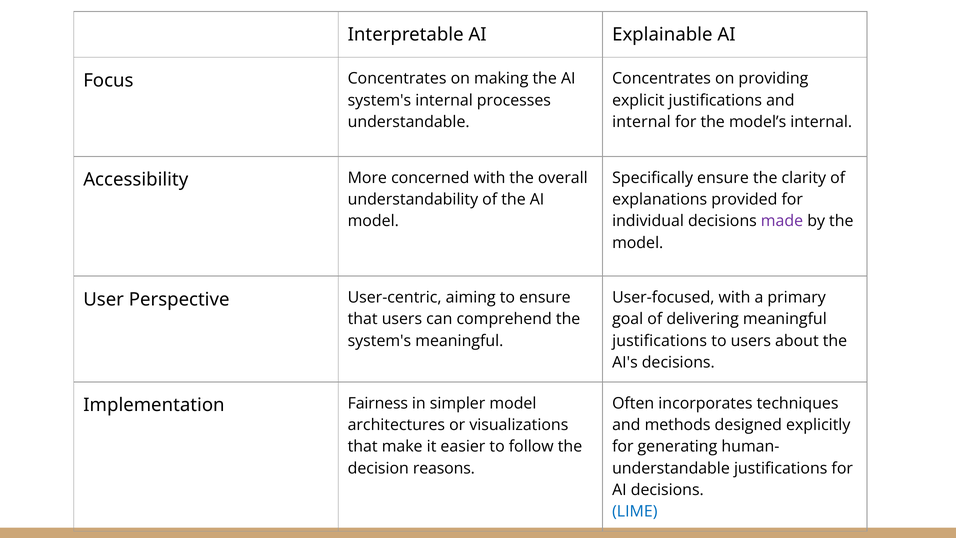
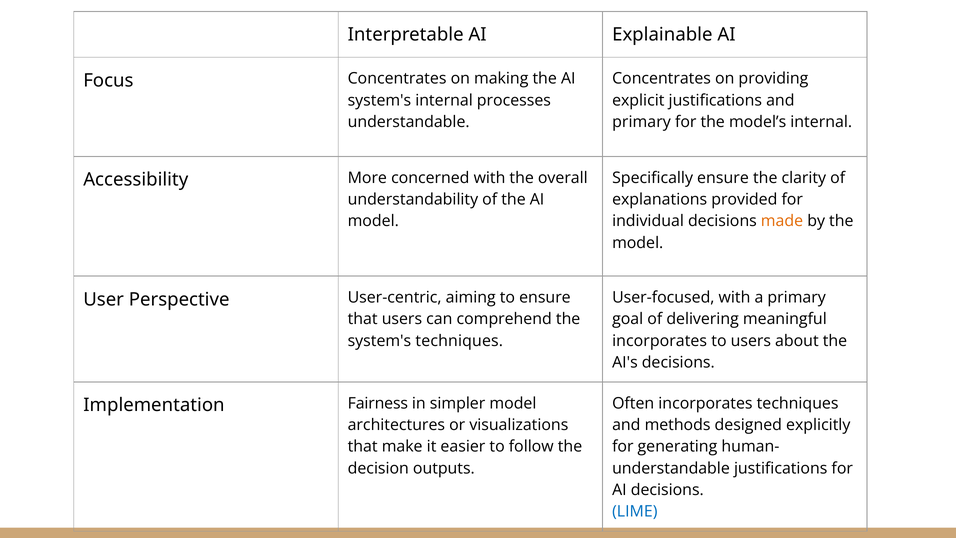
internal at (641, 122): internal -> primary
made colour: purple -> orange
system's meaningful: meaningful -> techniques
justifications at (660, 341): justifications -> incorporates
reasons: reasons -> outputs
